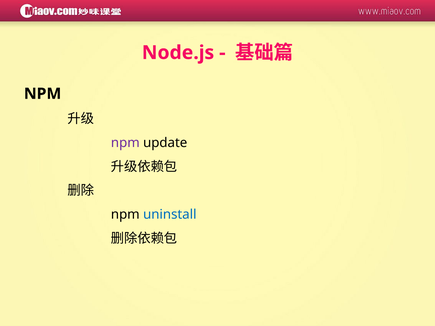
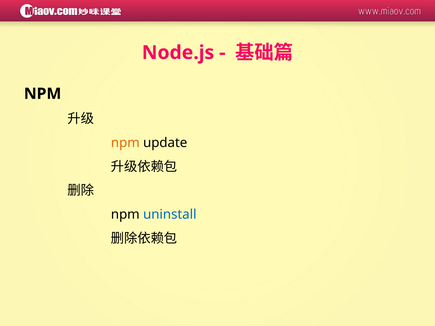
npm at (125, 143) colour: purple -> orange
